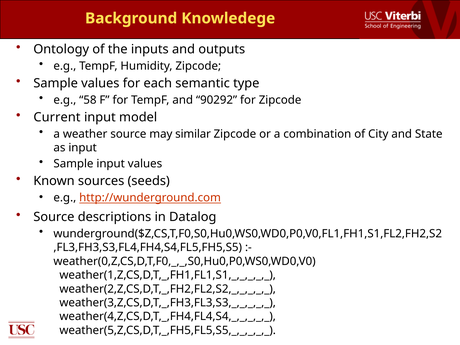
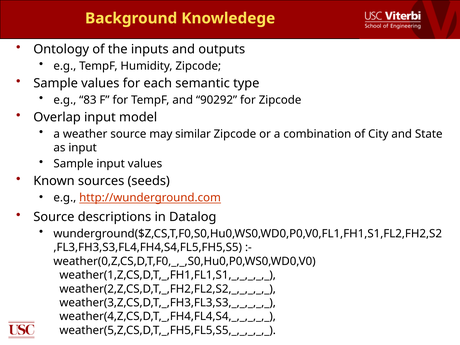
58: 58 -> 83
Current: Current -> Overlap
